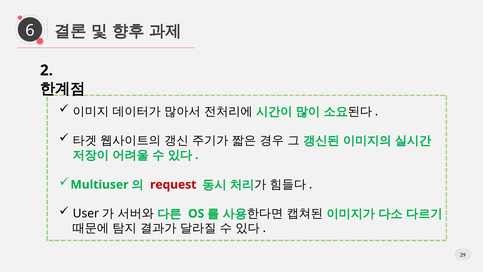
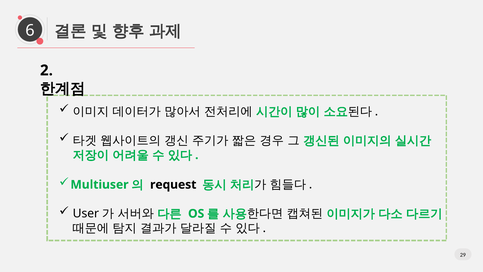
request colour: red -> black
